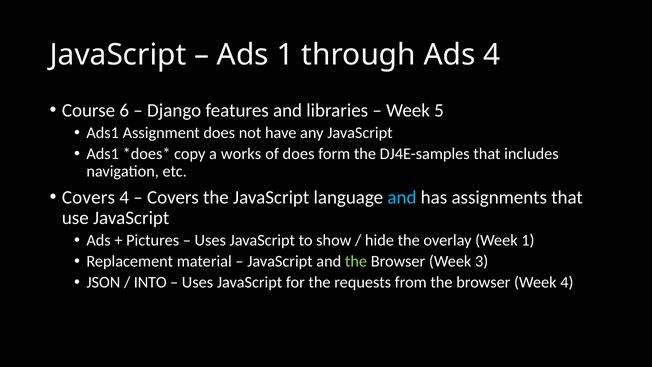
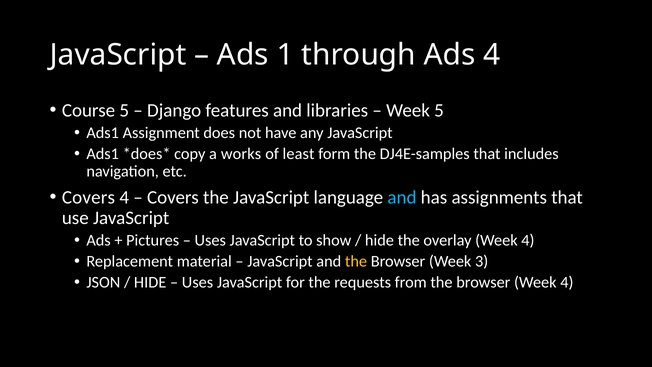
Course 6: 6 -> 5
of does: does -> least
overlay Week 1: 1 -> 4
the at (356, 261) colour: light green -> yellow
INTO at (150, 282): INTO -> HIDE
